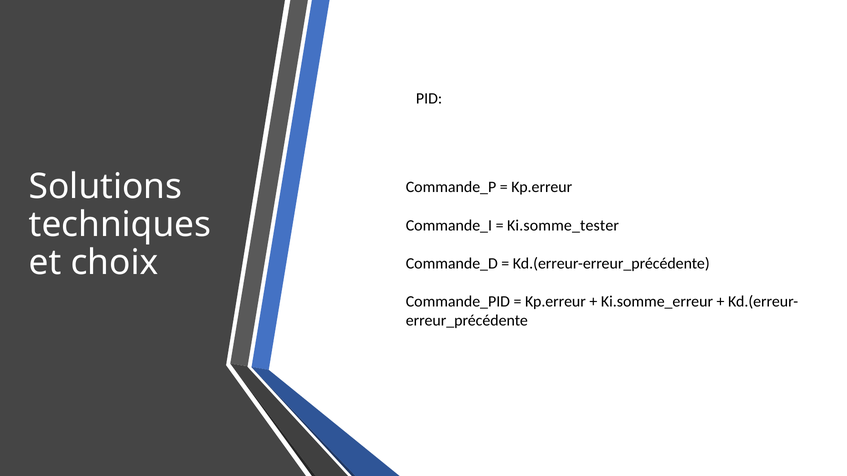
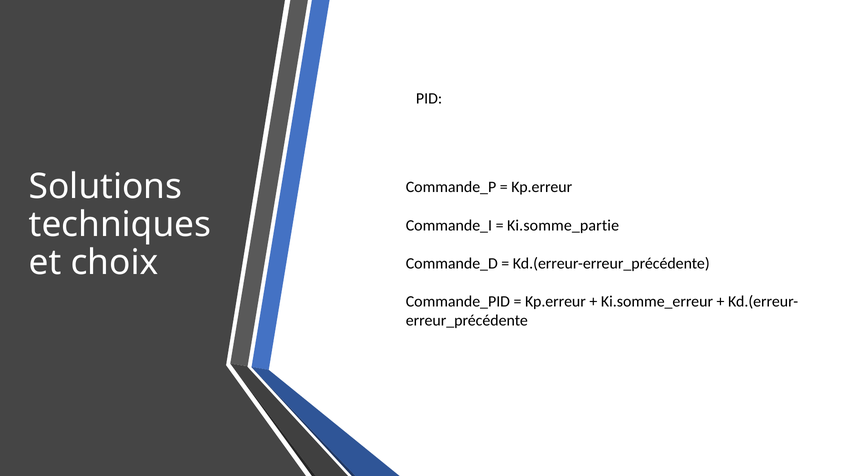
Ki.somme_tester: Ki.somme_tester -> Ki.somme_partie
